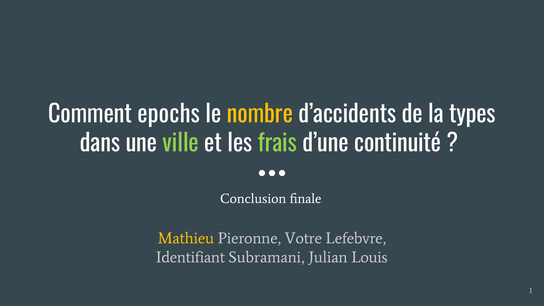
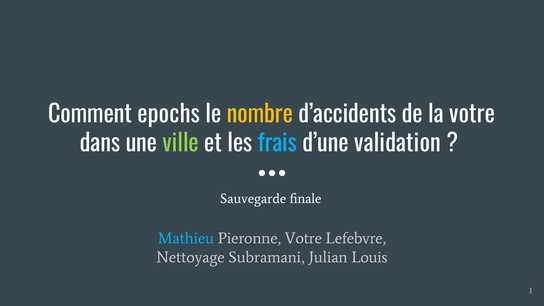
la types: types -> votre
frais colour: light green -> light blue
continuité: continuité -> validation
Conclusion: Conclusion -> Sauvegarde
Mathieu colour: yellow -> light blue
Identifiant: Identifiant -> Nettoyage
